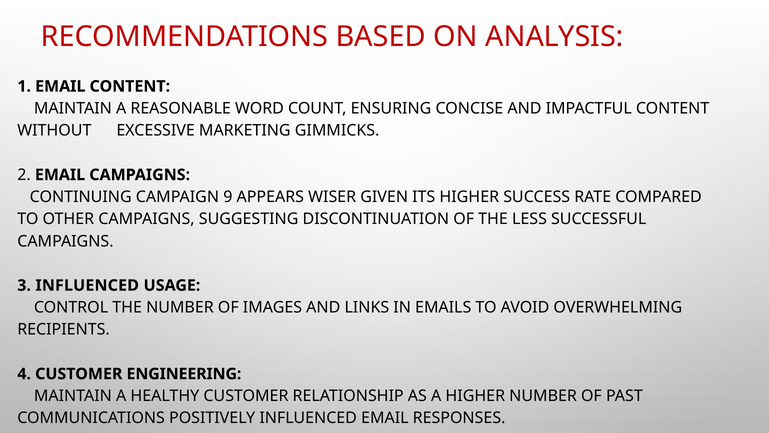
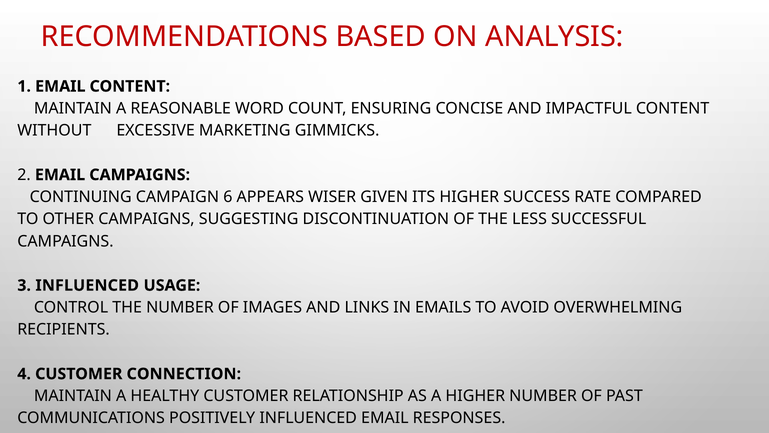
9: 9 -> 6
ENGINEERING: ENGINEERING -> CONNECTION
